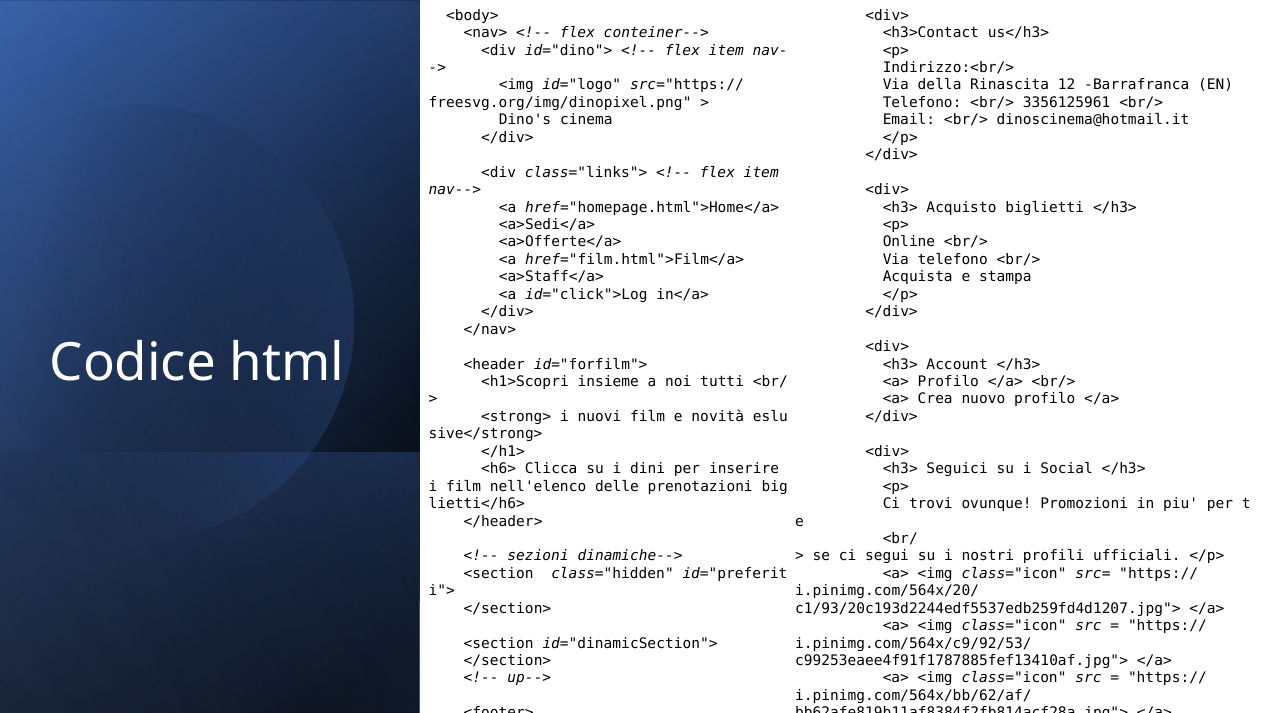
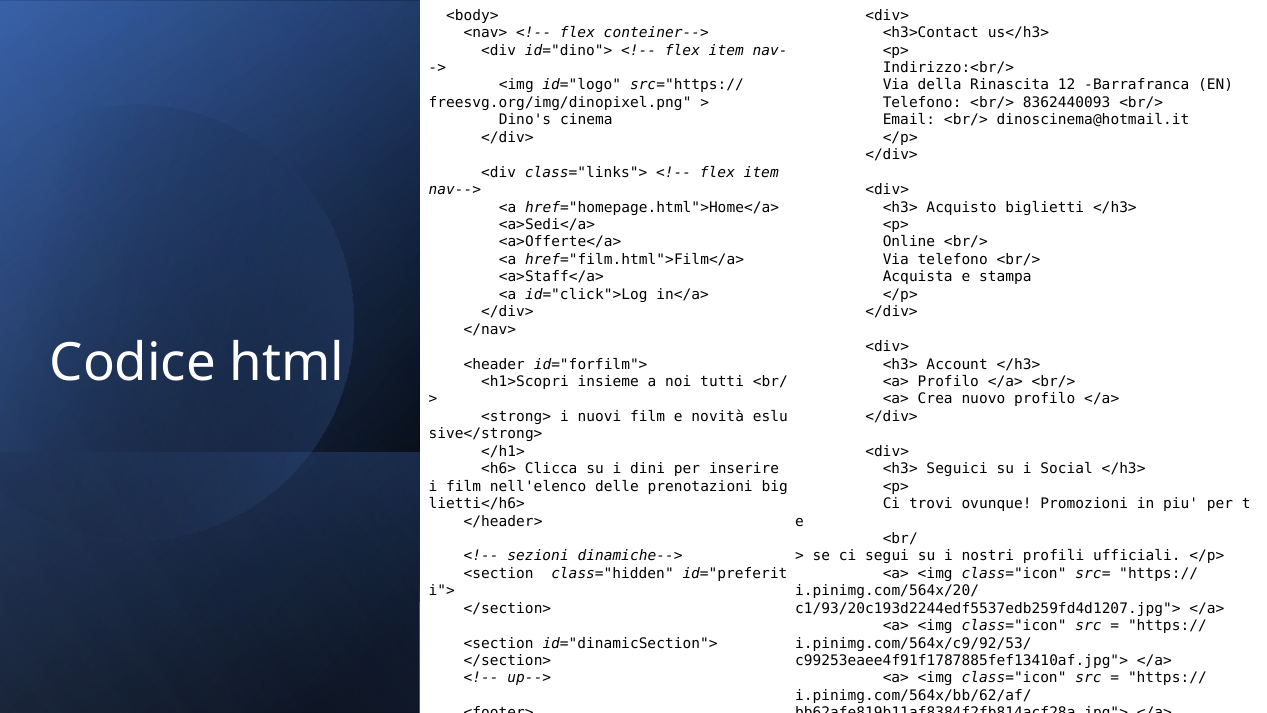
3356125961: 3356125961 -> 8362440093
